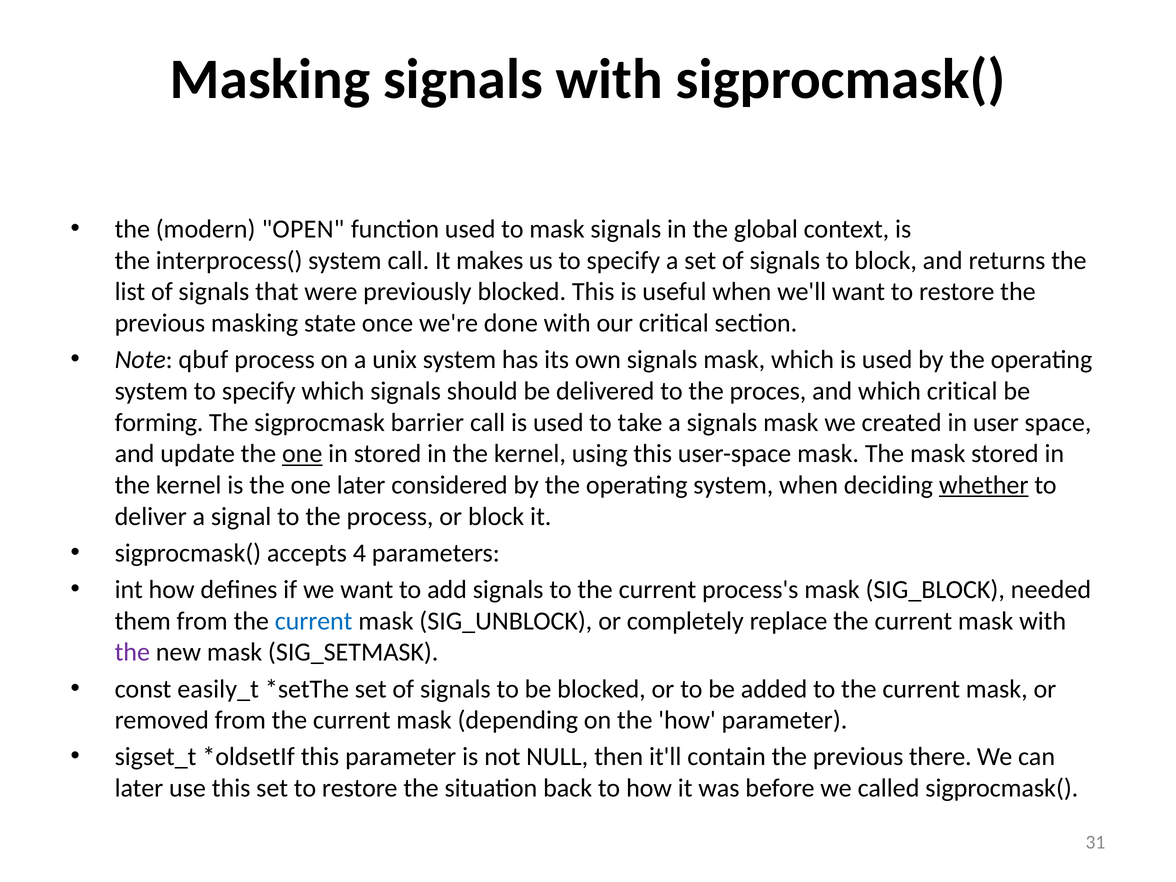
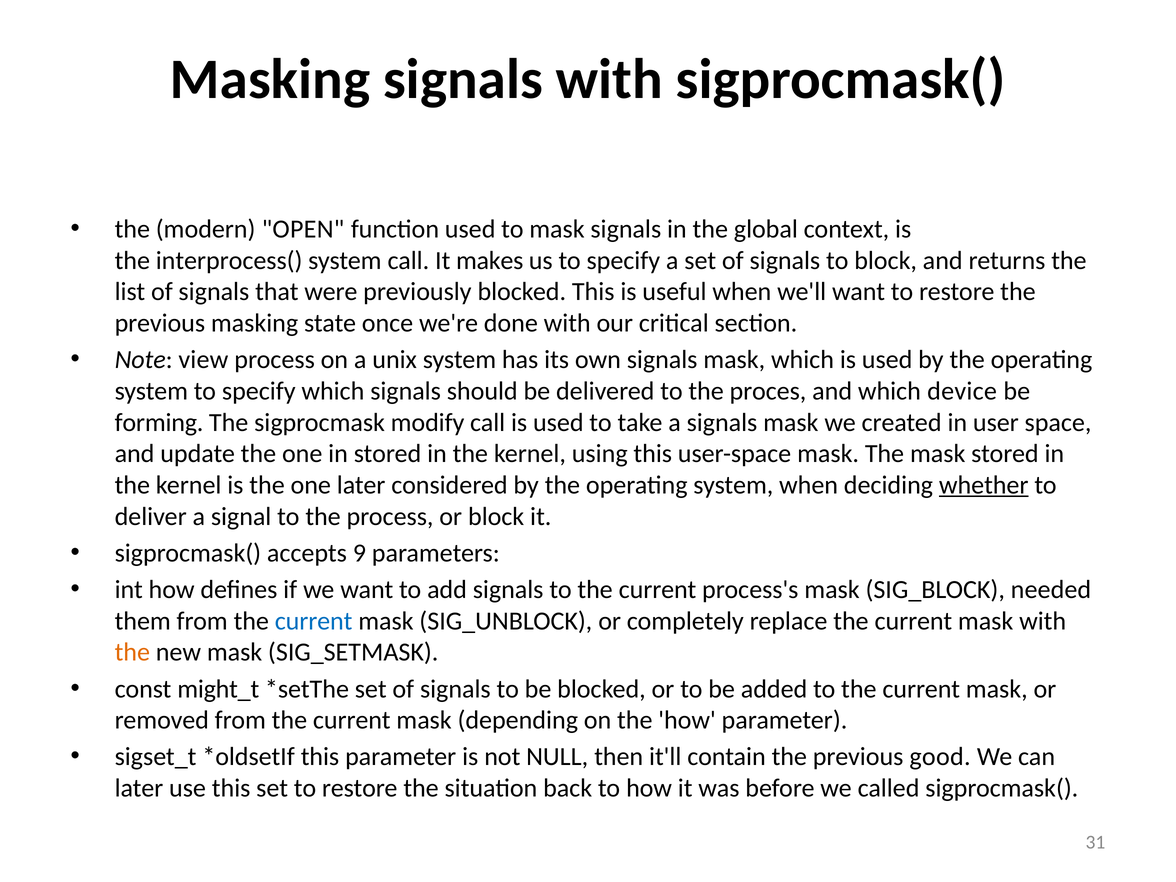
qbuf: qbuf -> view
which critical: critical -> device
barrier: barrier -> modify
one at (302, 454) underline: present -> none
4: 4 -> 9
the at (132, 652) colour: purple -> orange
easily_t: easily_t -> might_t
there: there -> good
